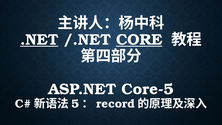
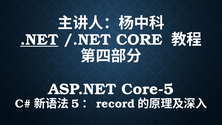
CORE underline: present -> none
